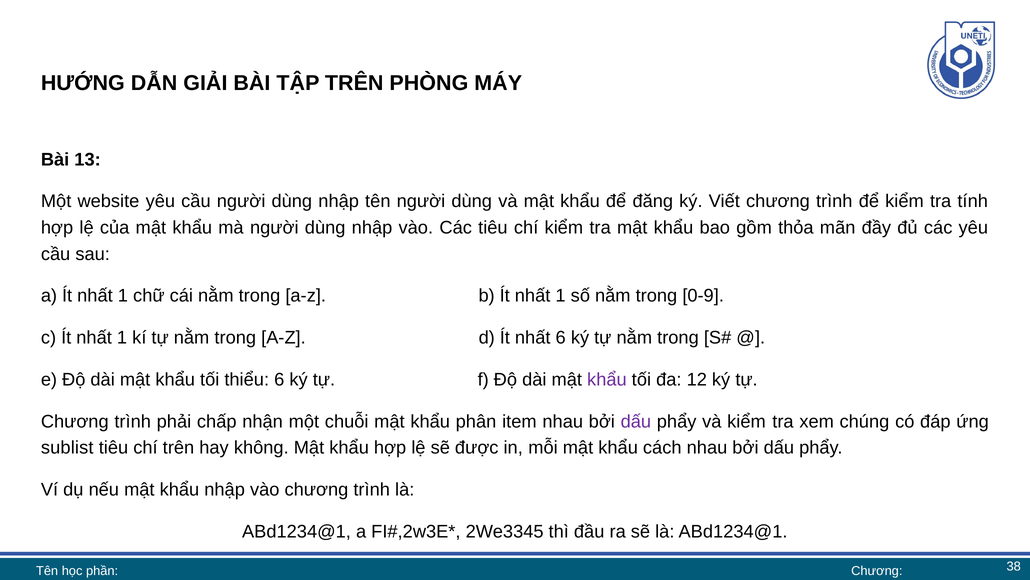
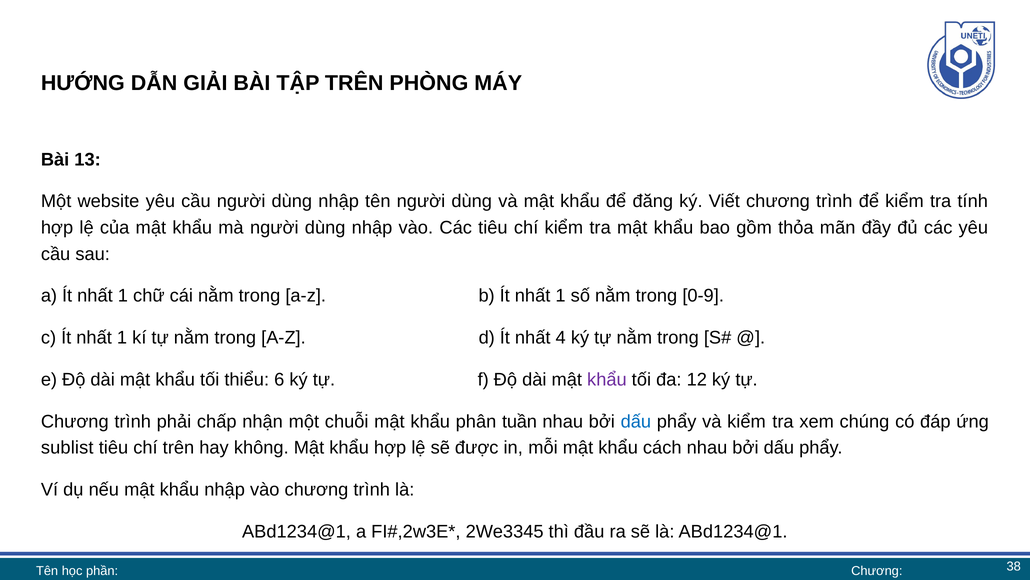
nhất 6: 6 -> 4
item: item -> tuần
dấu at (636, 421) colour: purple -> blue
